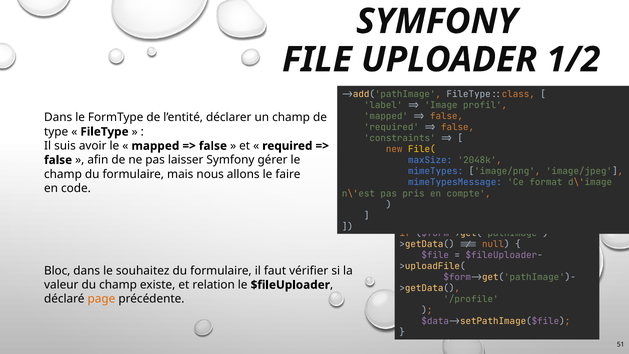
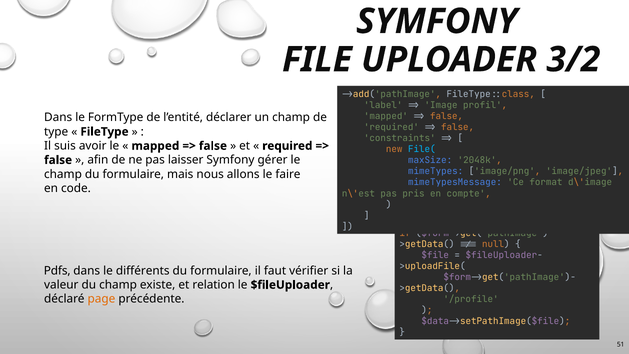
1/2: 1/2 -> 3/2
File( colour: yellow -> light blue
Bloc: Bloc -> Pdfs
souhaitez: souhaitez -> différents
